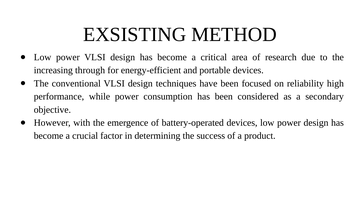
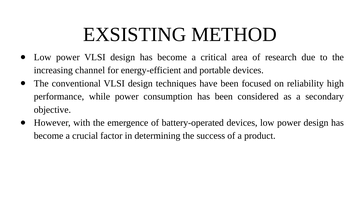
through: through -> channel
